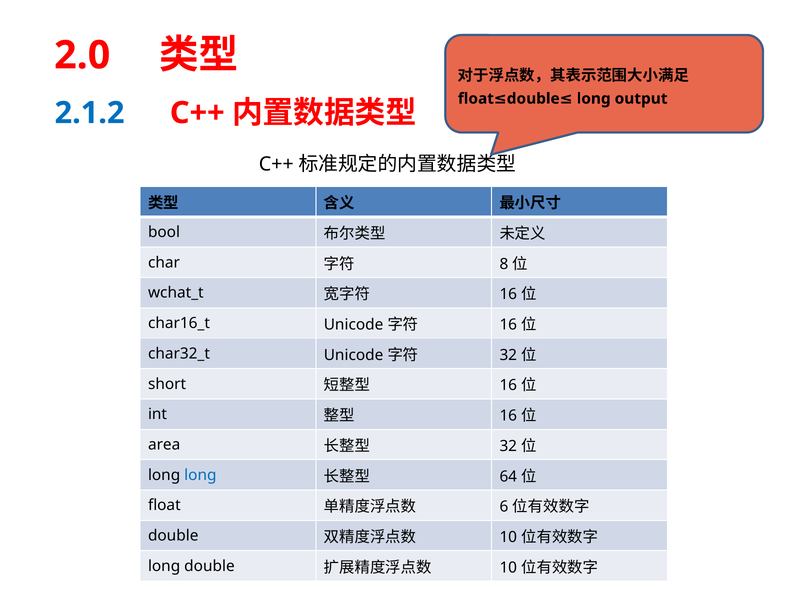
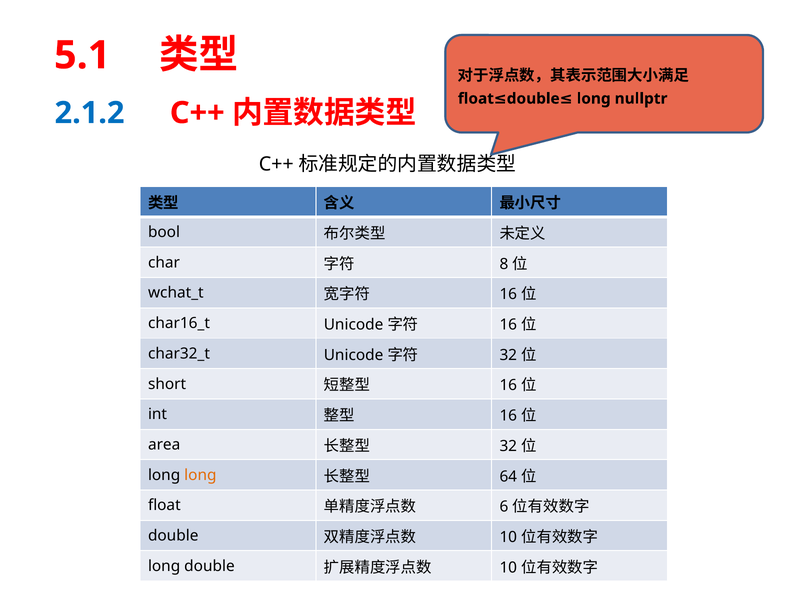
2.0: 2.0 -> 5.1
output: output -> nullptr
long at (200, 475) colour: blue -> orange
